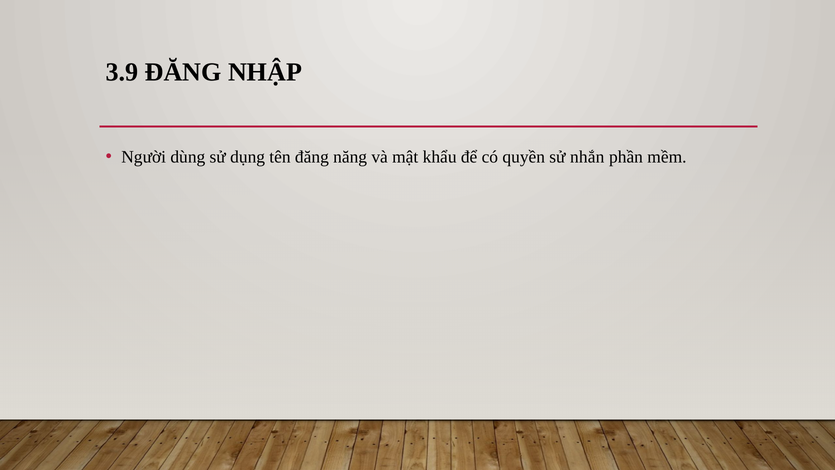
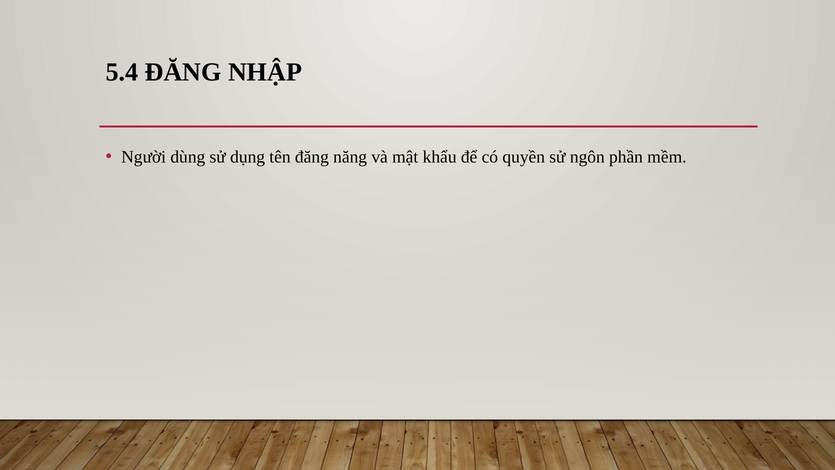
3.9: 3.9 -> 5.4
nhắn: nhắn -> ngôn
